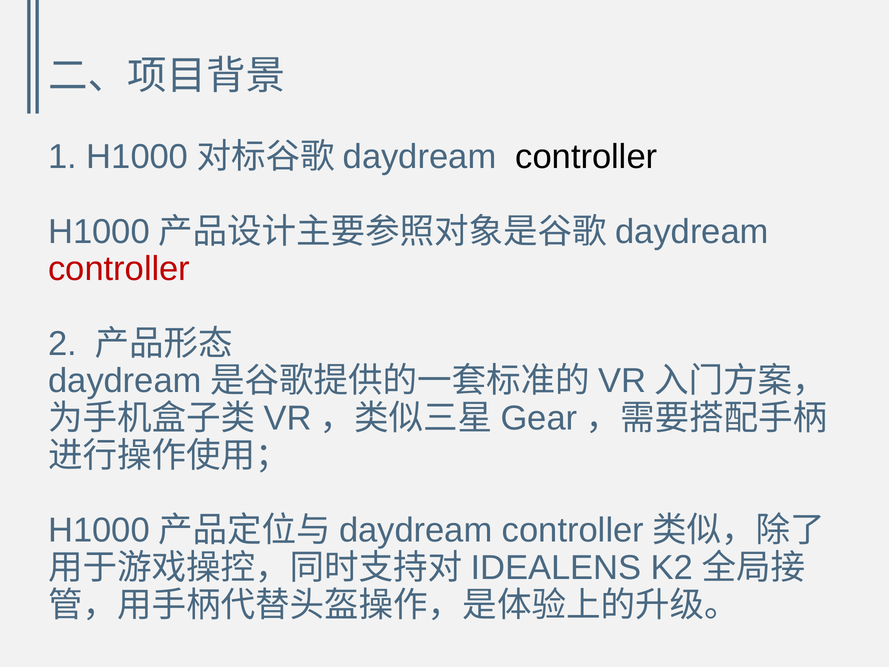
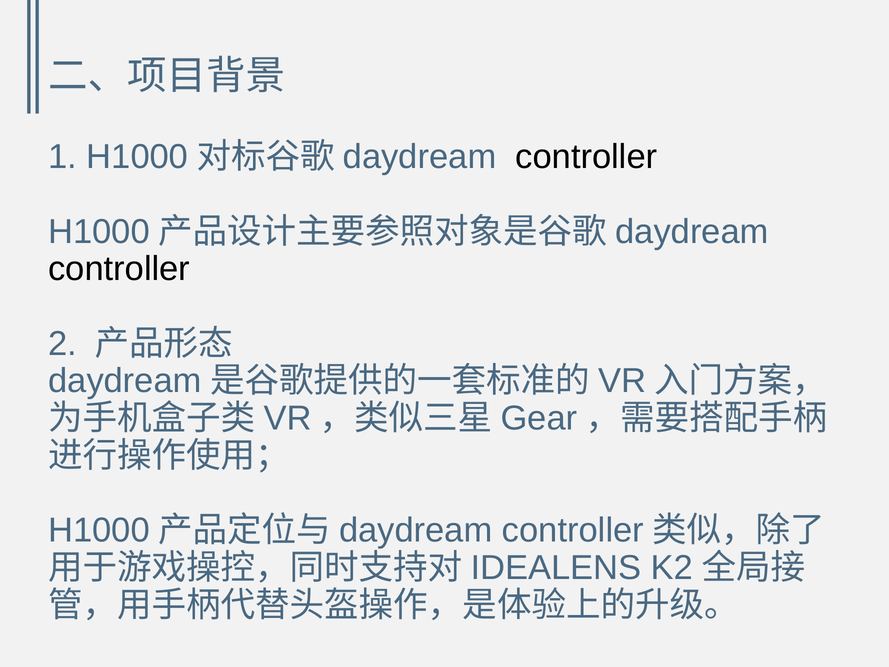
controller at (119, 269) colour: red -> black
